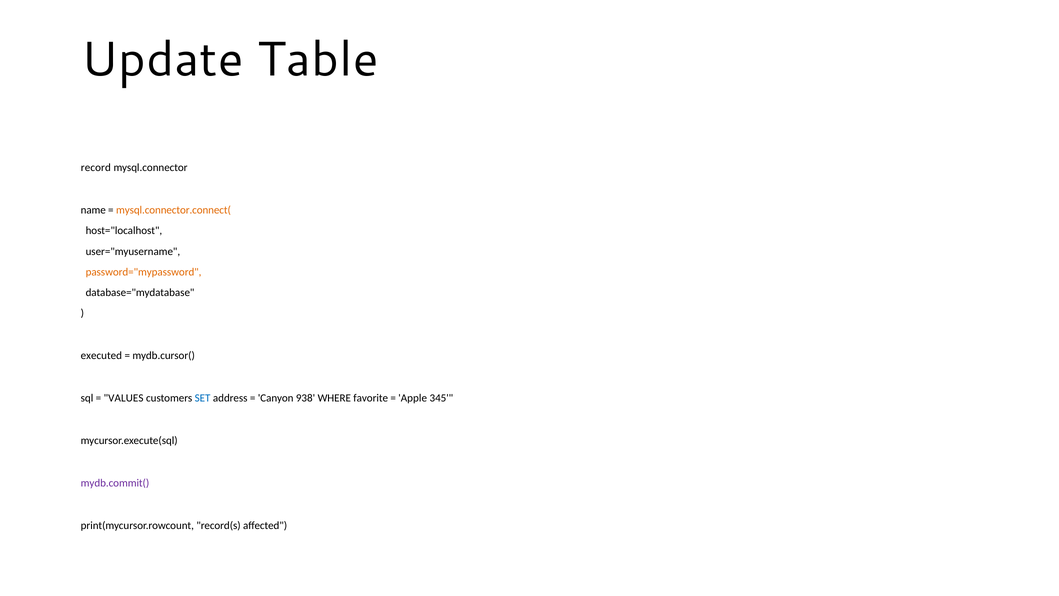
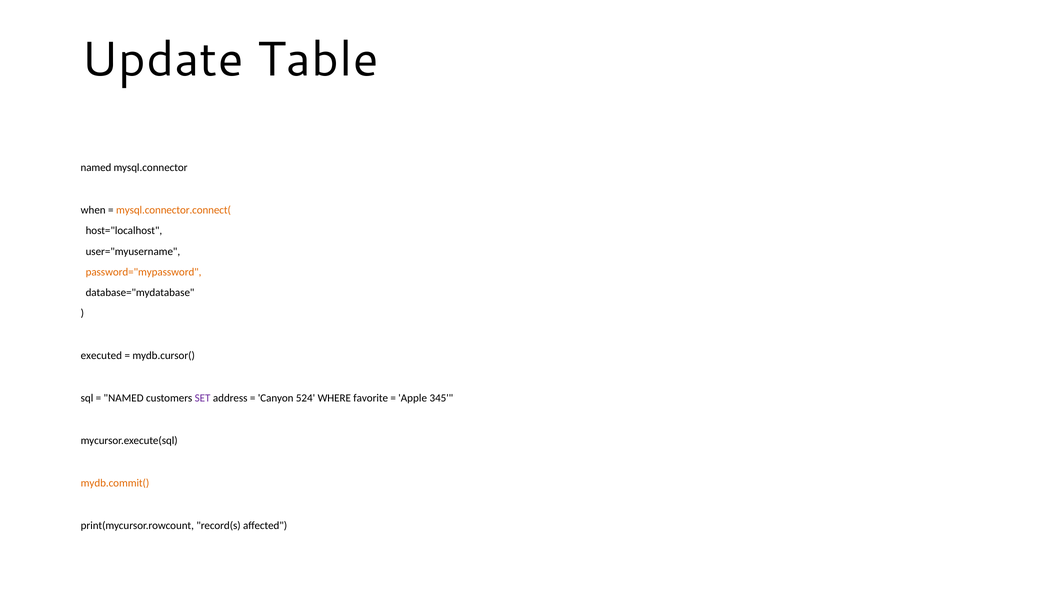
record at (96, 167): record -> named
name: name -> when
VALUES at (124, 398): VALUES -> NAMED
SET colour: blue -> purple
938: 938 -> 524
mydb.commit( colour: purple -> orange
